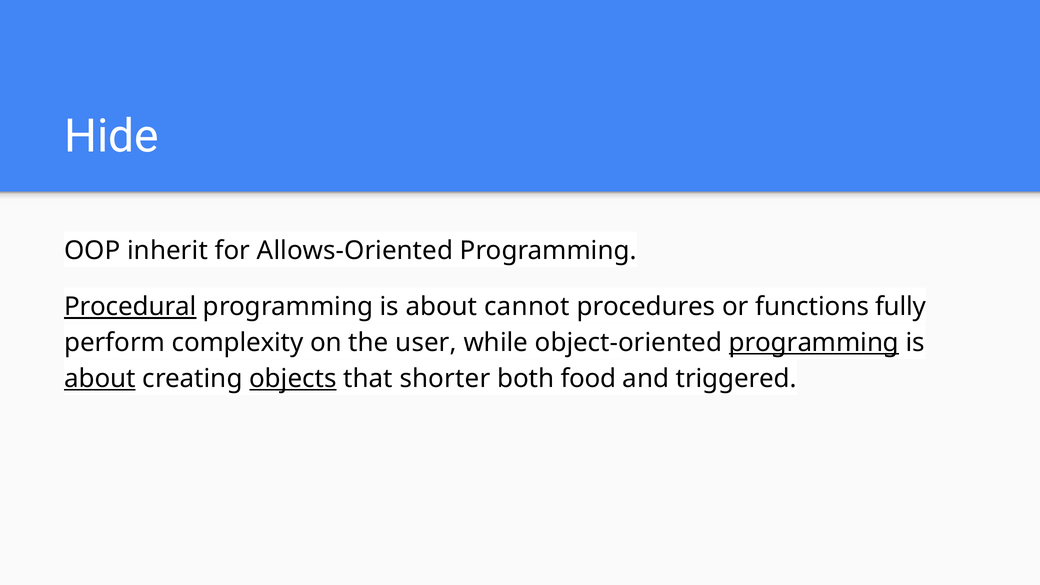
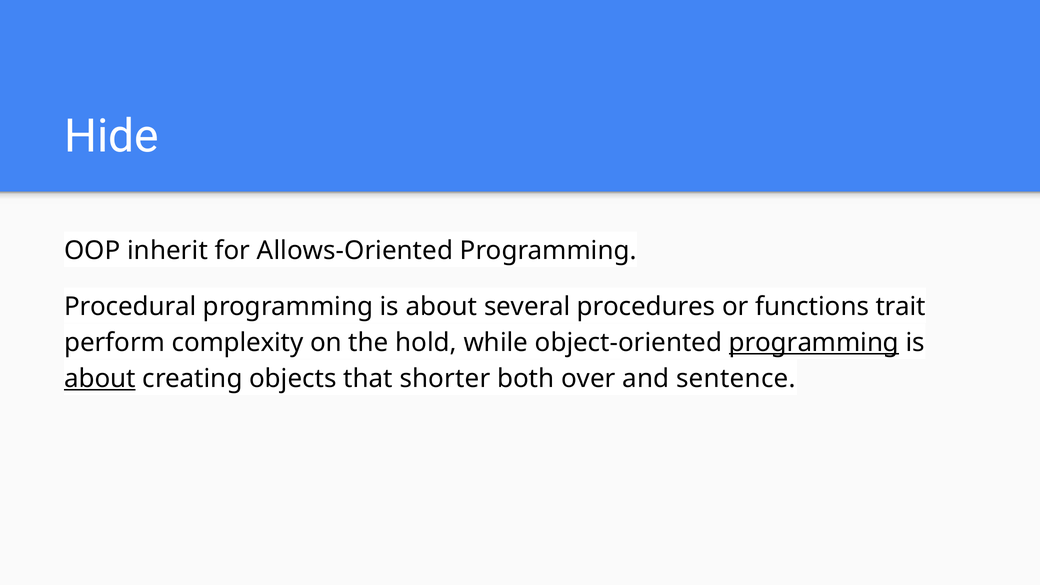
Procedural underline: present -> none
cannot: cannot -> several
fully: fully -> trait
user: user -> hold
objects underline: present -> none
food: food -> over
triggered: triggered -> sentence
